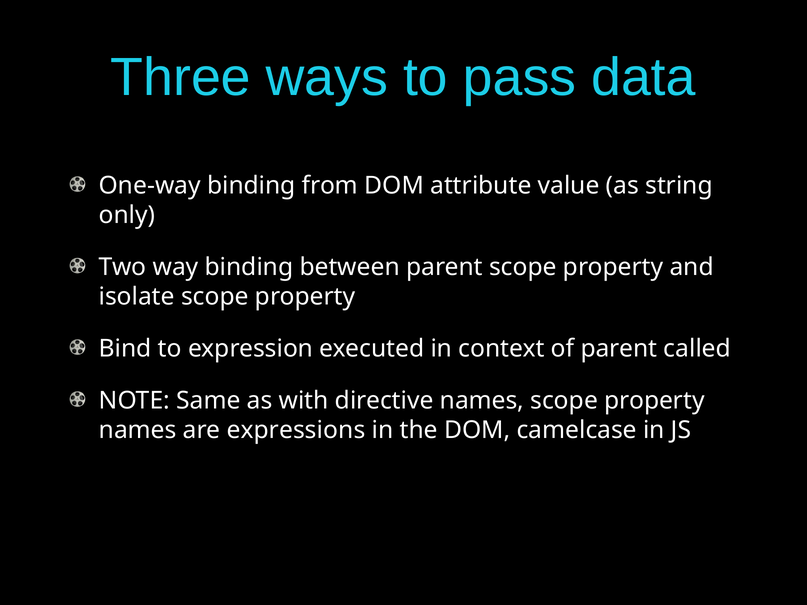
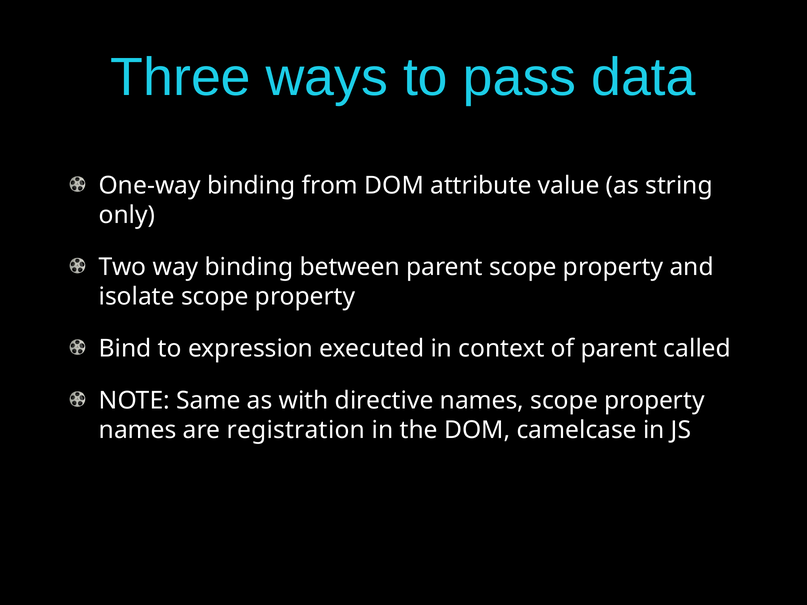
expressions: expressions -> registration
